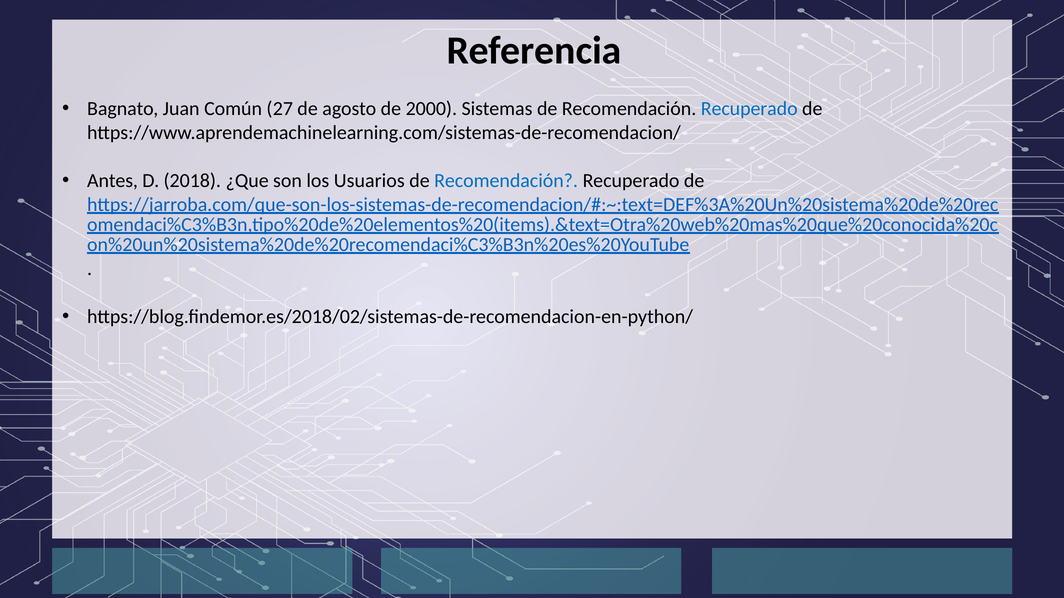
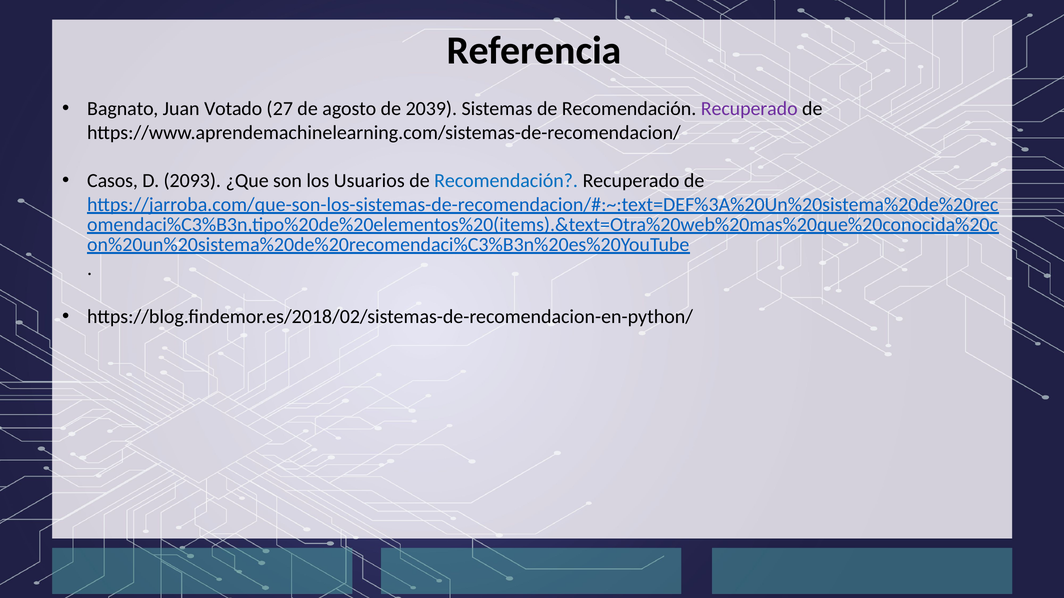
Común: Común -> Votado
2000: 2000 -> 2039
Recuperado at (749, 109) colour: blue -> purple
Antes: Antes -> Casos
2018: 2018 -> 2093
